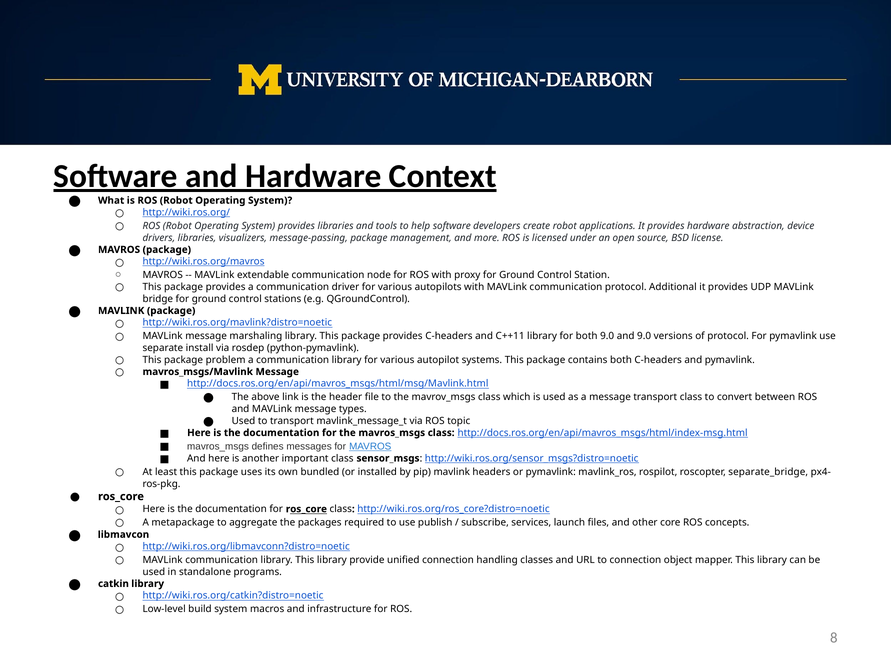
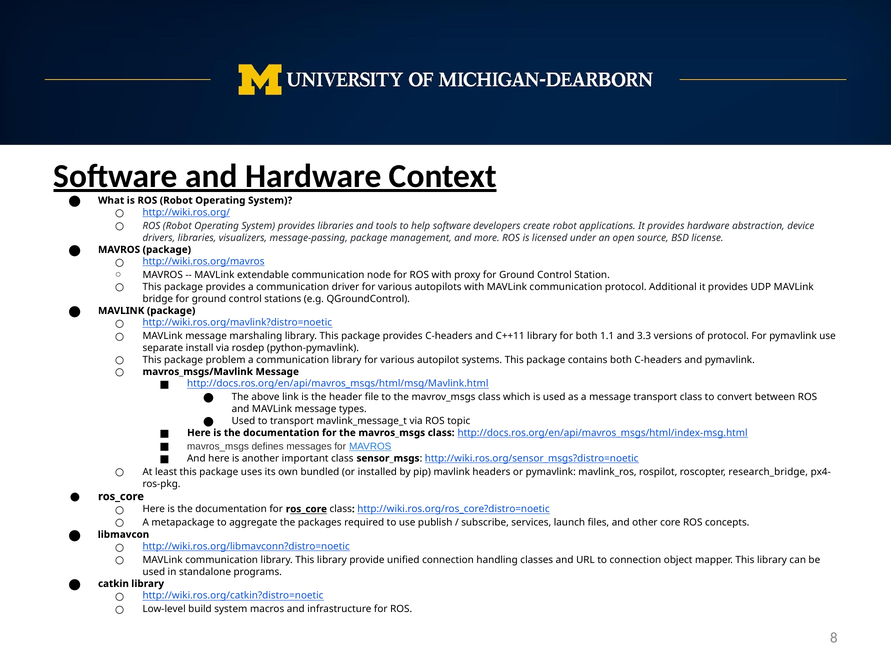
both 9.0: 9.0 -> 1.1
and 9.0: 9.0 -> 3.3
separate_bridge: separate_bridge -> research_bridge
